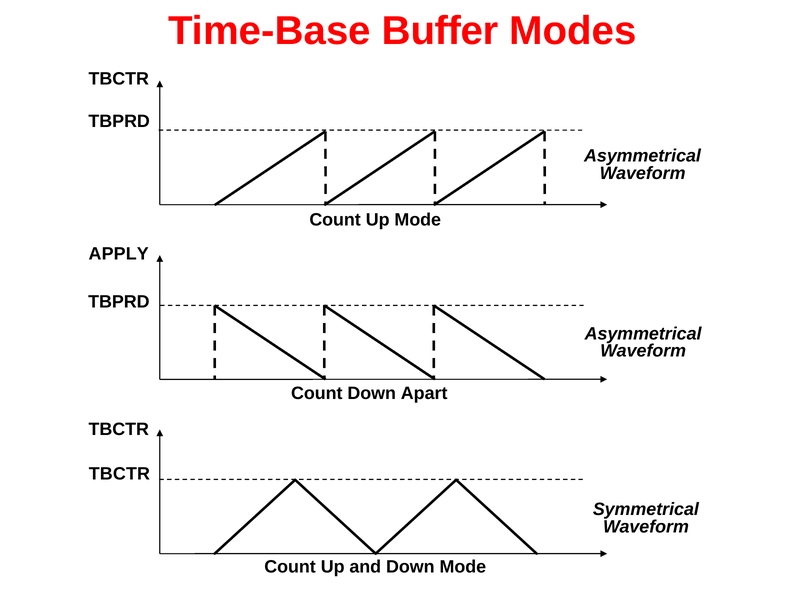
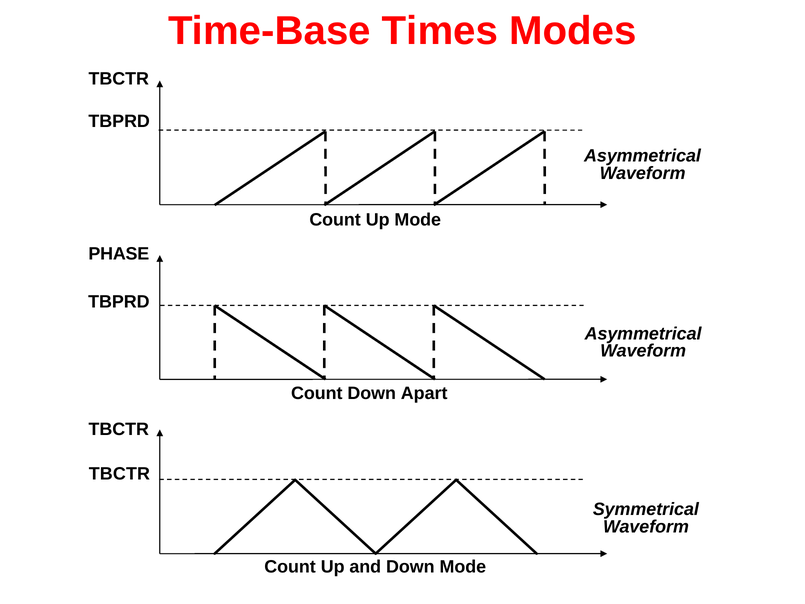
Buffer: Buffer -> Times
APPLY: APPLY -> PHASE
